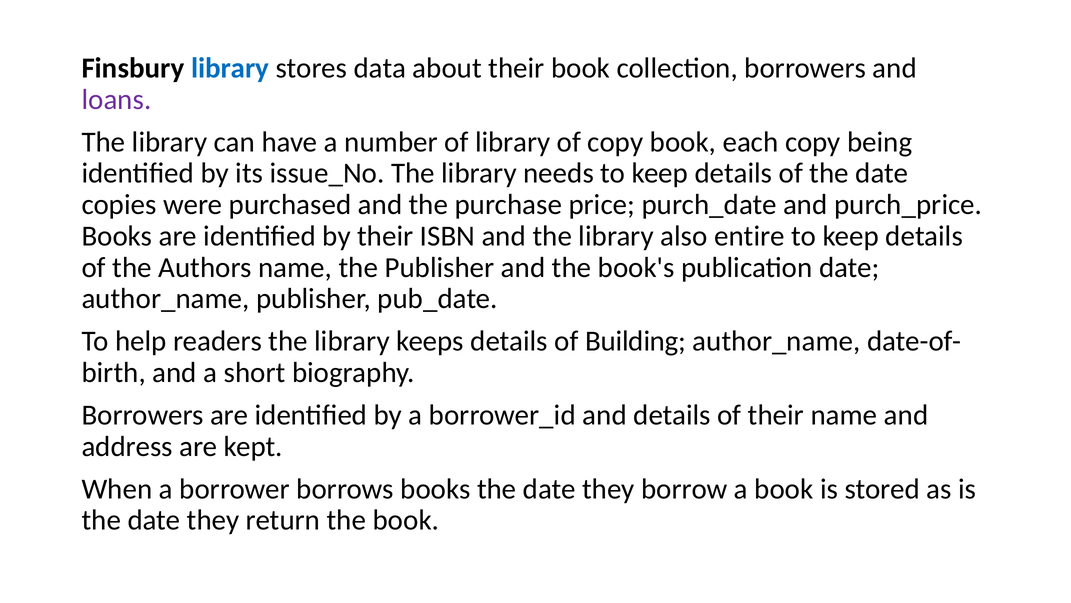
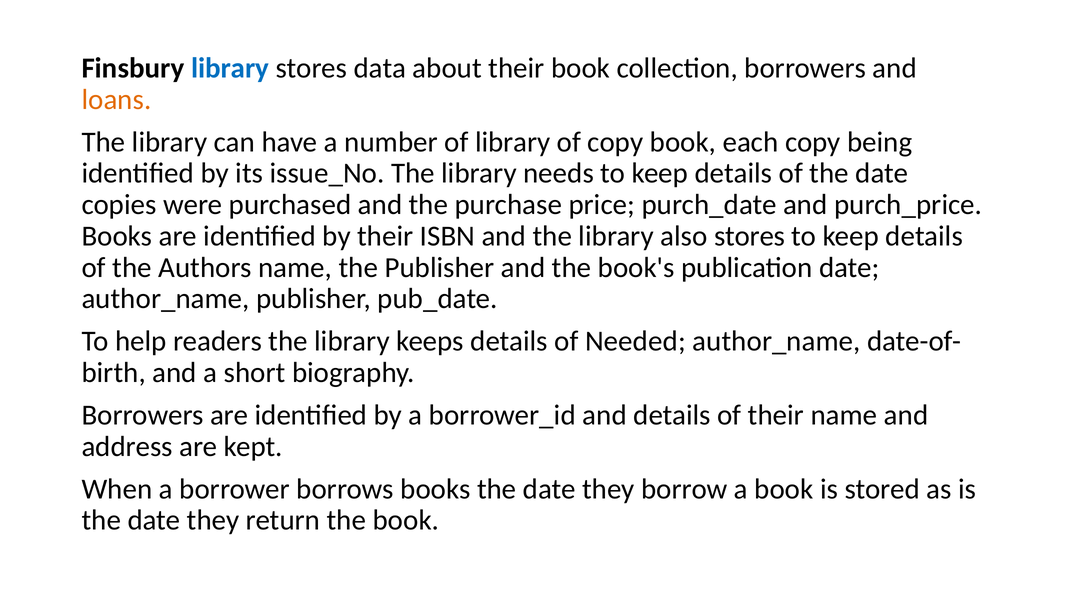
loans colour: purple -> orange
also entire: entire -> stores
Building: Building -> Needed
